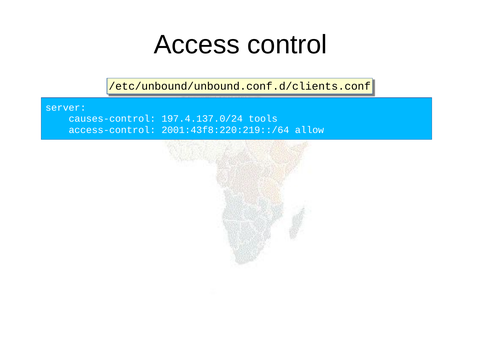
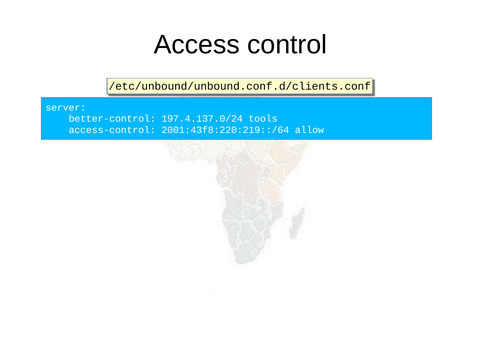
causes-control: causes-control -> better-control
